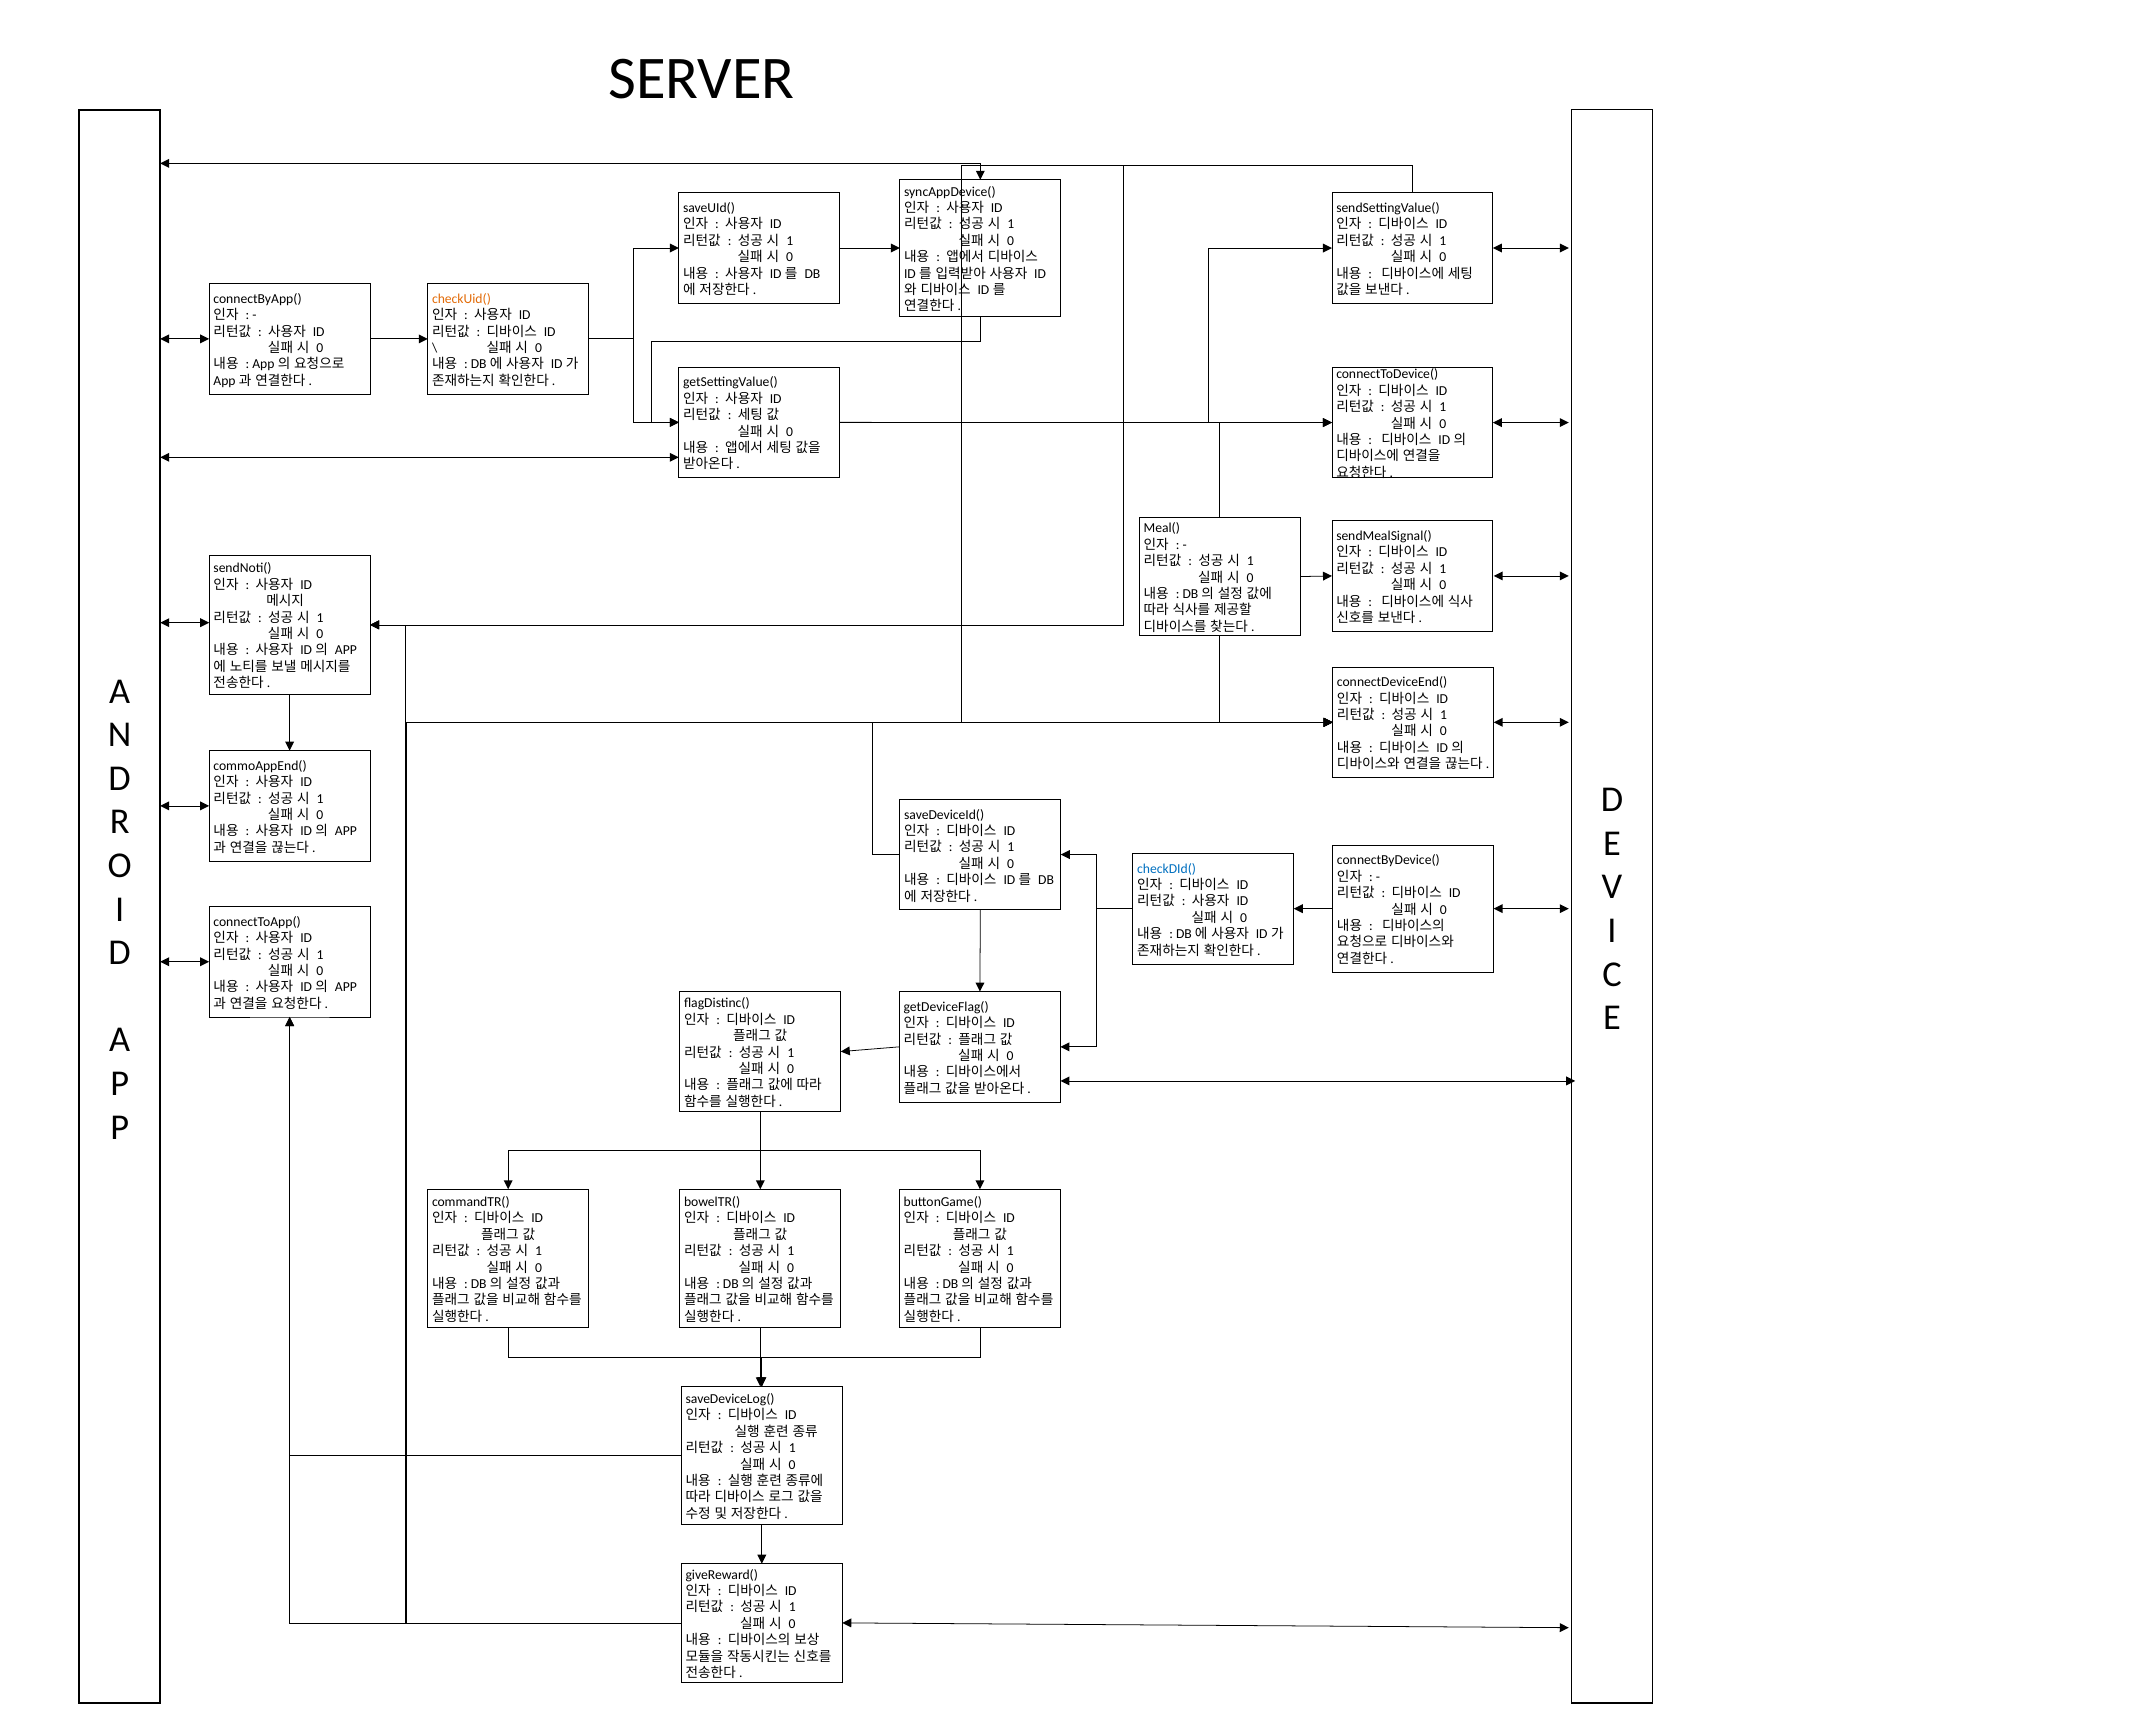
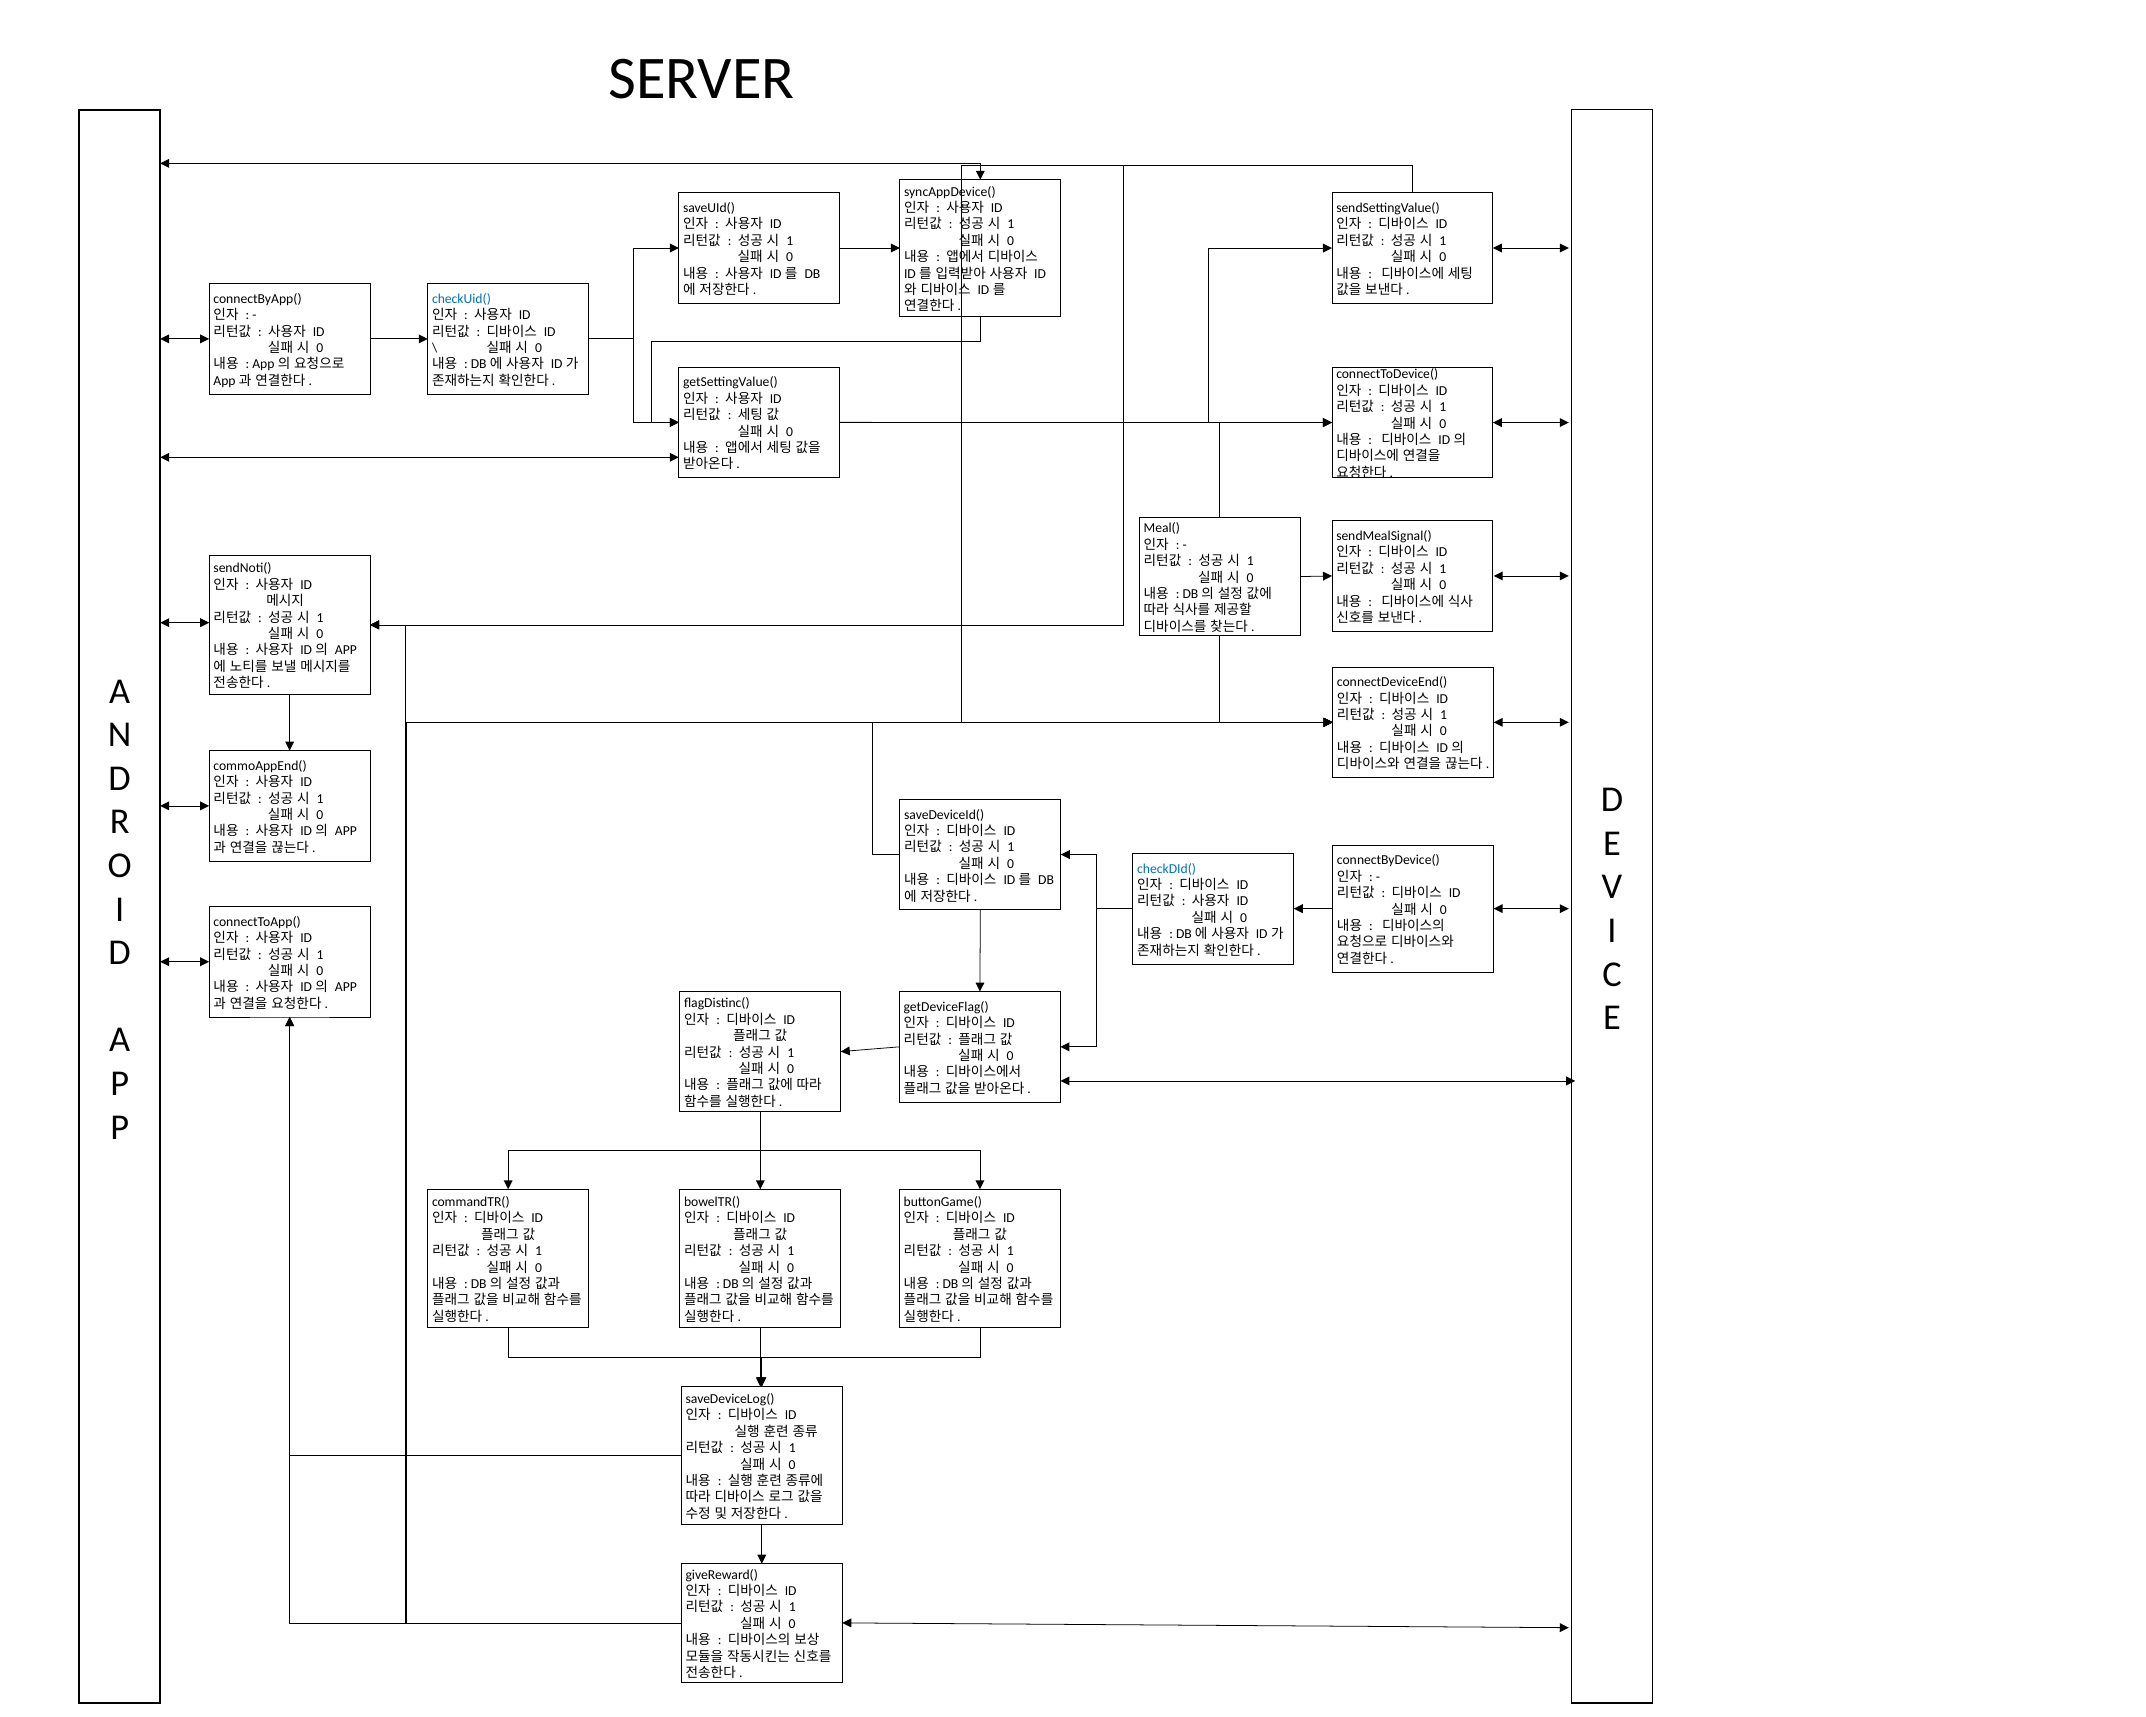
checkUid( colour: orange -> blue
